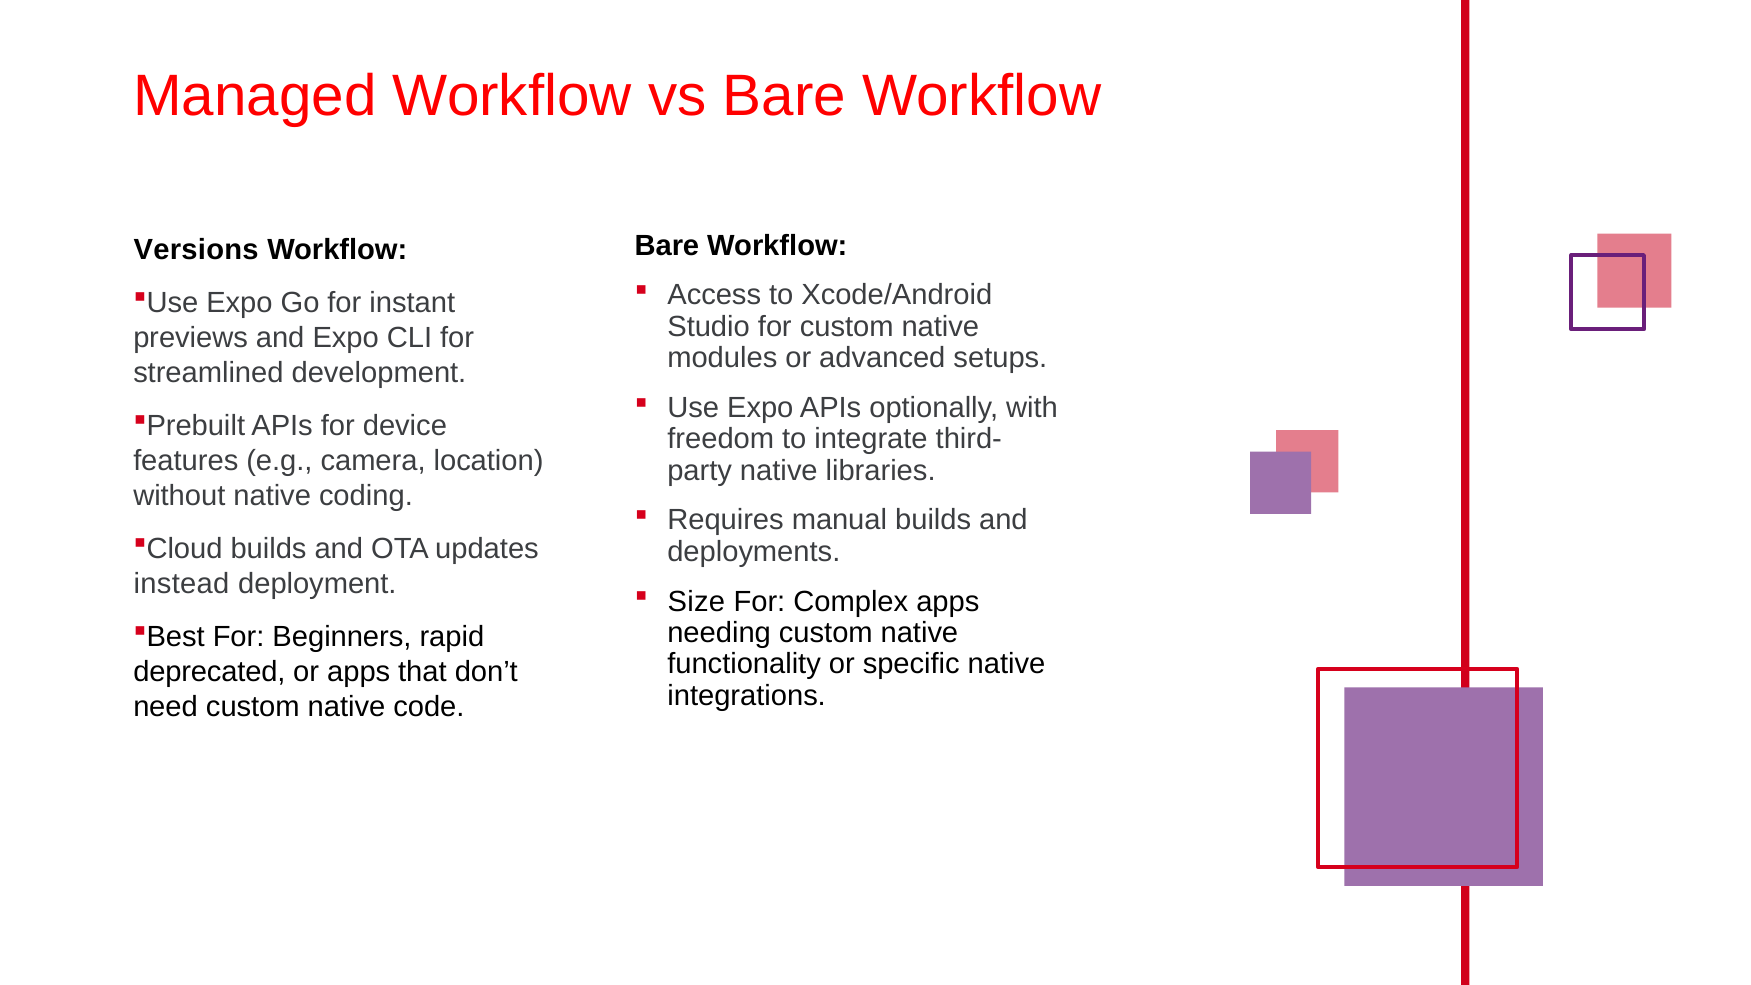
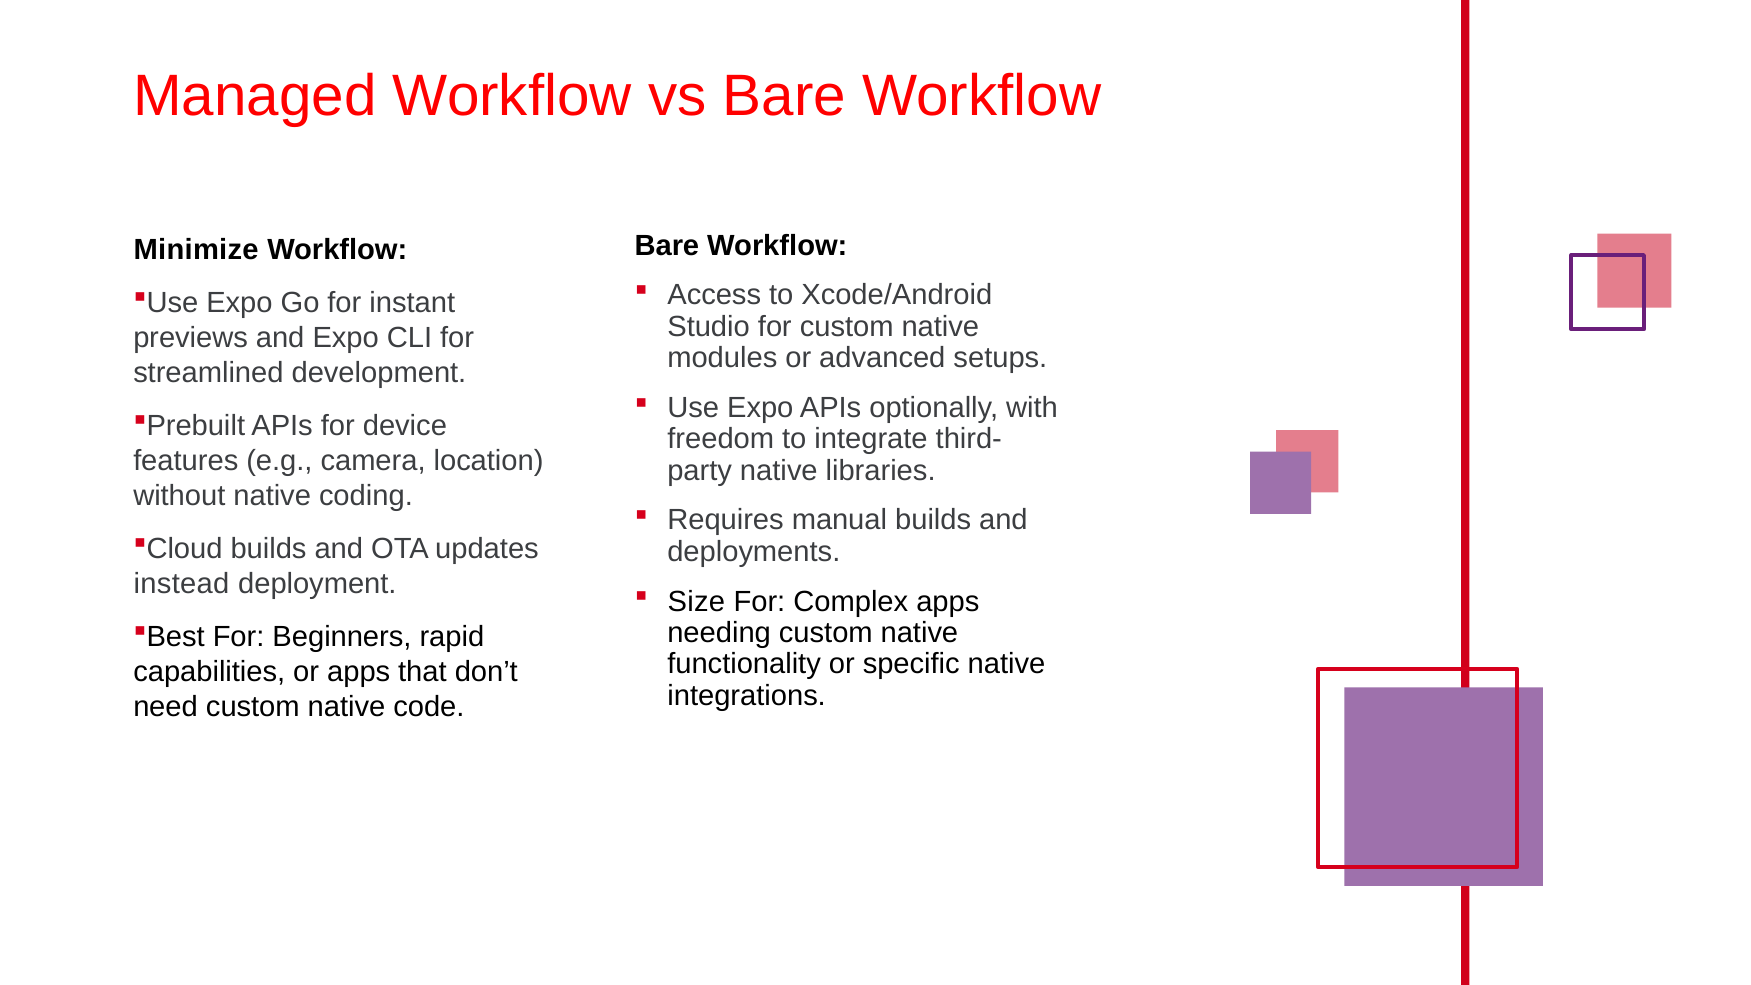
Versions: Versions -> Minimize
deprecated: deprecated -> capabilities
